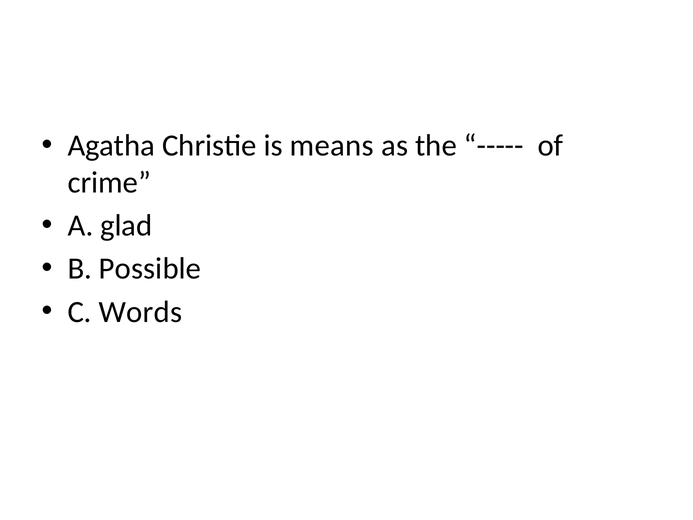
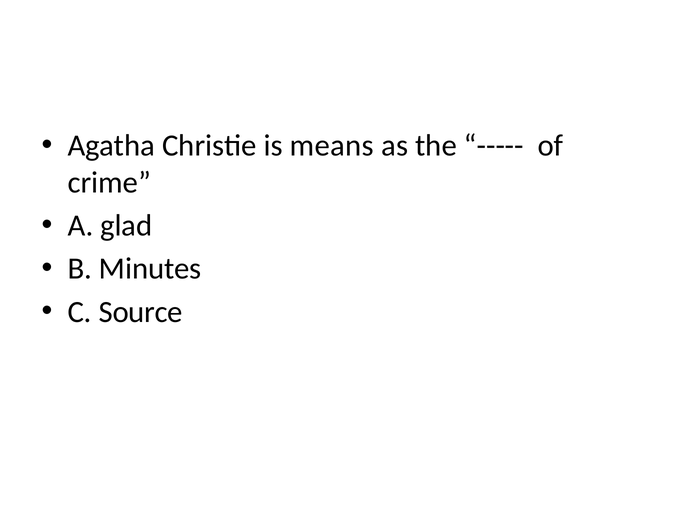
Possible: Possible -> Minutes
Words: Words -> Source
